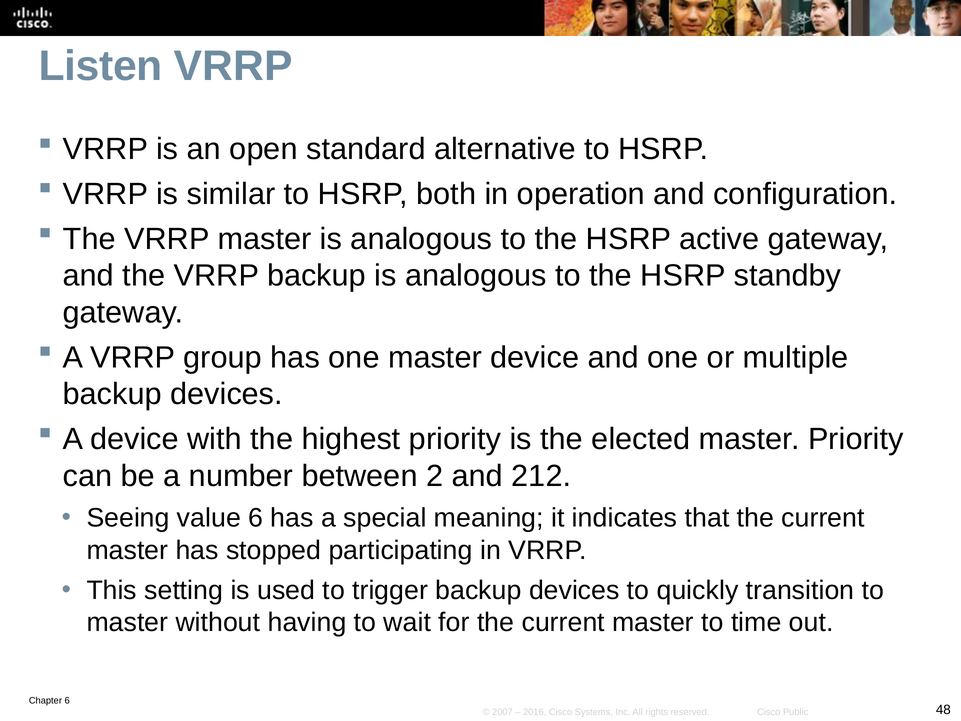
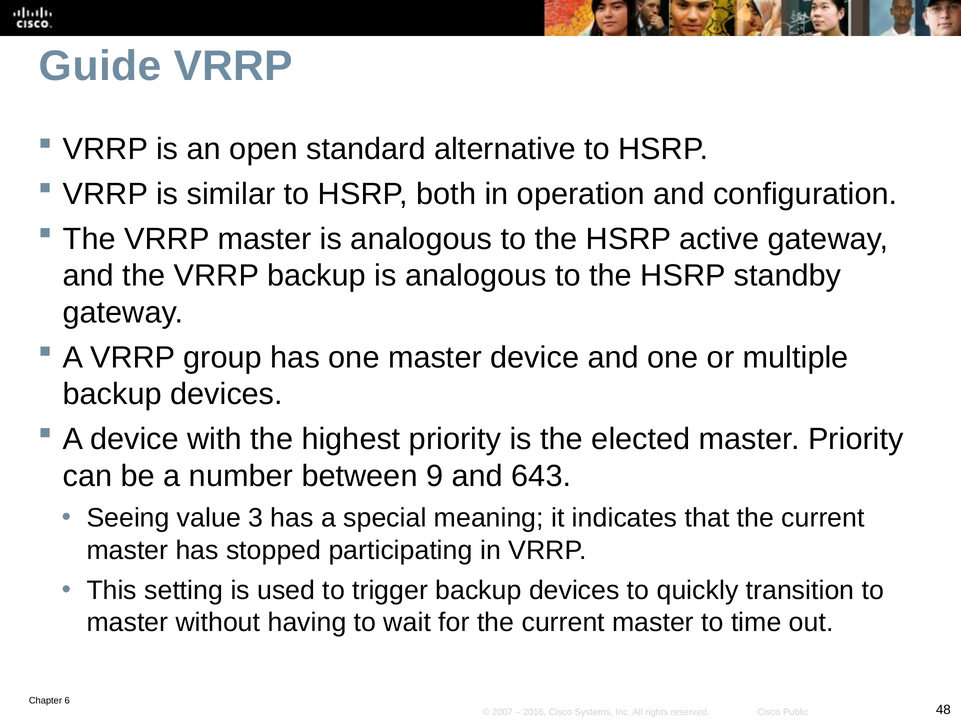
Listen: Listen -> Guide
2: 2 -> 9
212: 212 -> 643
value 6: 6 -> 3
